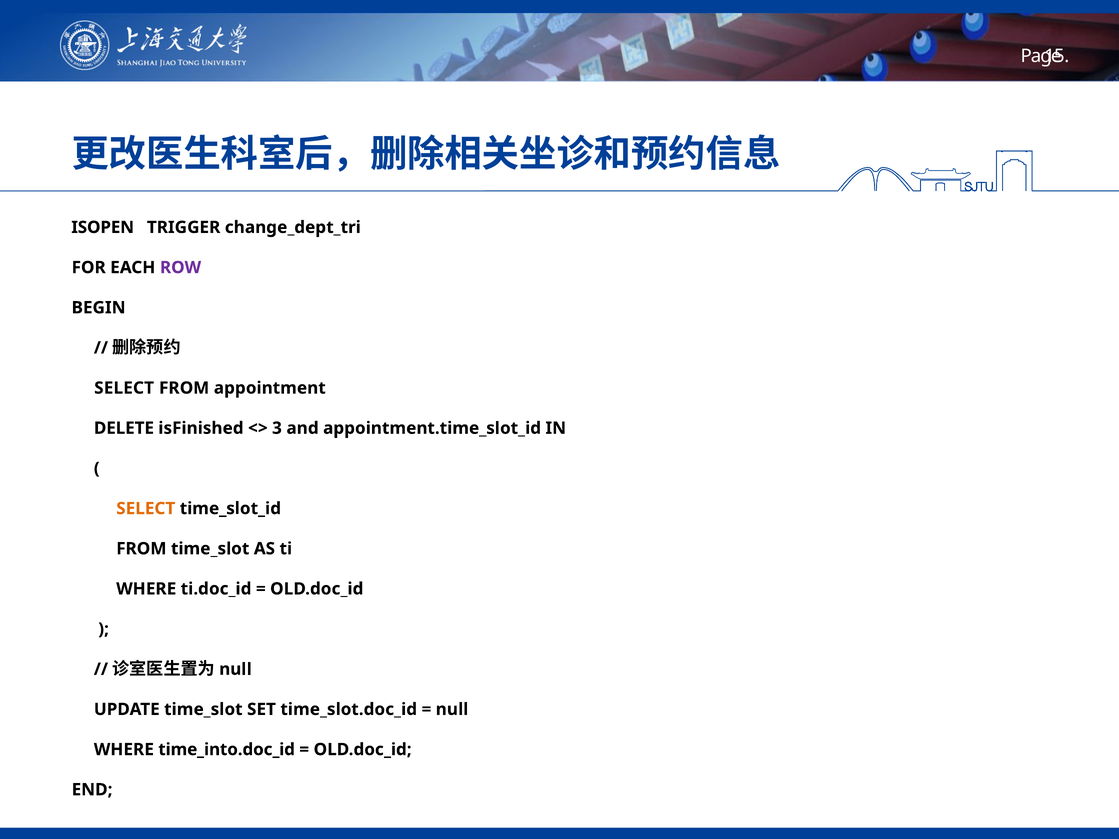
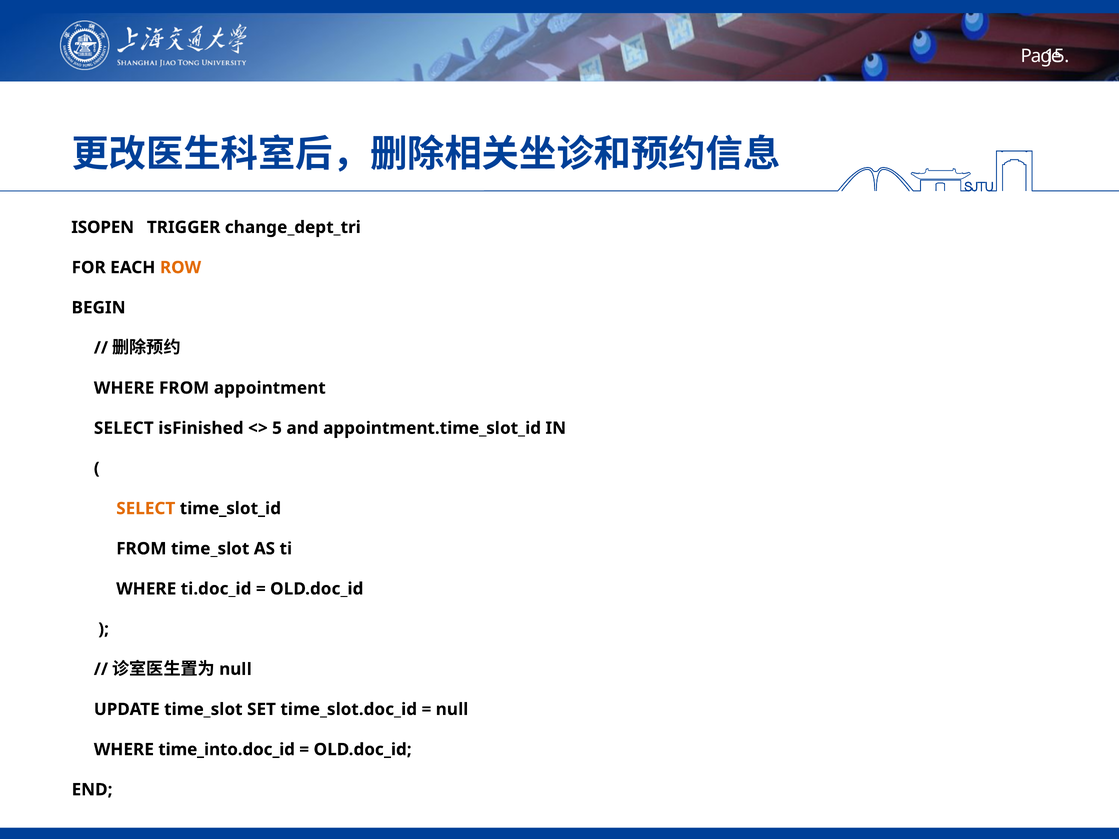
ROW colour: purple -> orange
SELECT at (124, 388): SELECT -> WHERE
DELETE at (124, 428): DELETE -> SELECT
3: 3 -> 5
